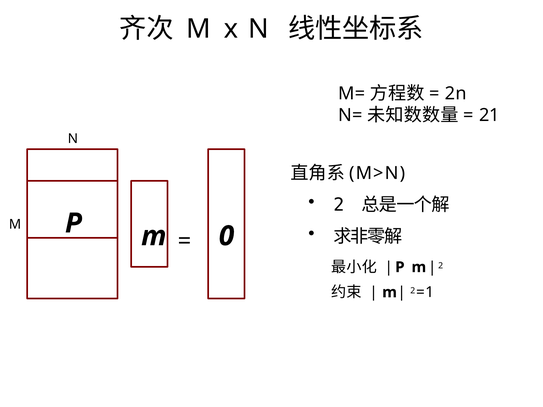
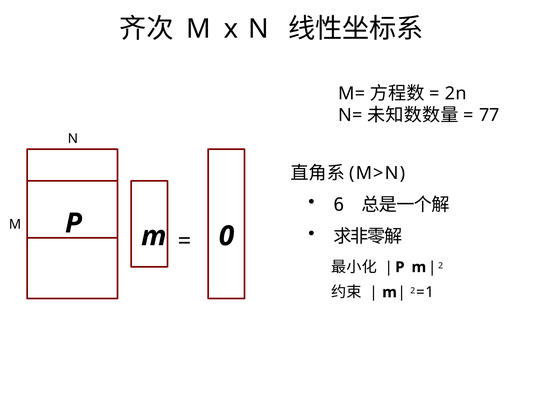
21: 21 -> 77
2: 2 -> 6
